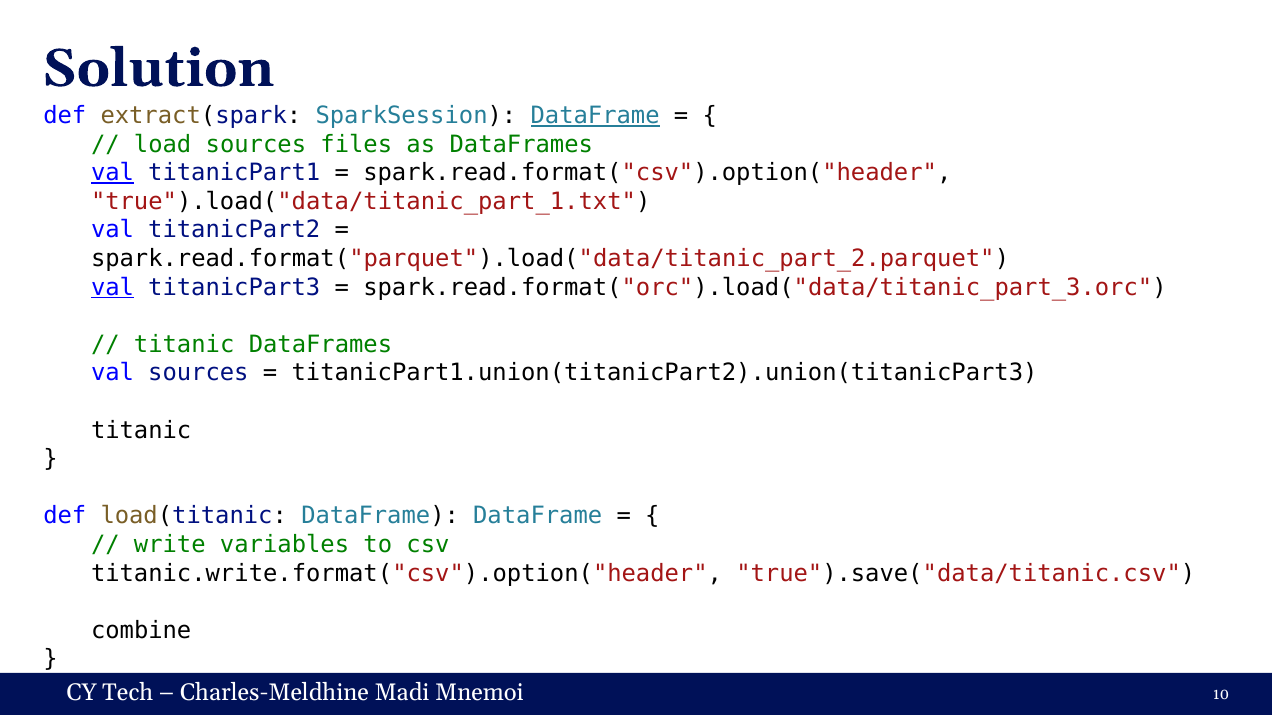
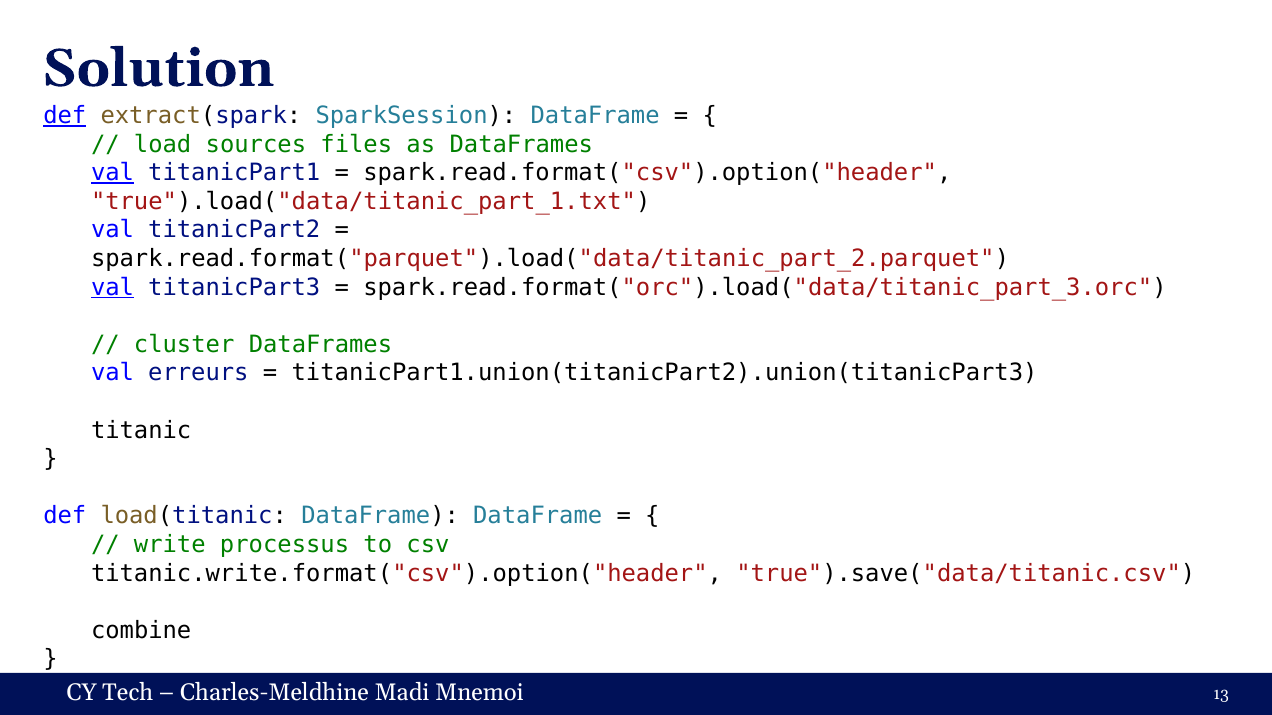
def at (65, 116) underline: none -> present
DataFrame at (595, 116) underline: present -> none
titanic at (184, 345): titanic -> cluster
val sources: sources -> erreurs
variables: variables -> processus
10: 10 -> 13
